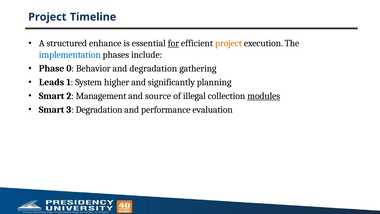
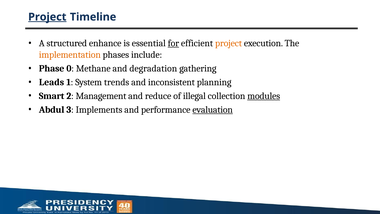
Project at (47, 17) underline: none -> present
implementation colour: blue -> orange
Behavior: Behavior -> Methane
higher: higher -> trends
significantly: significantly -> inconsistent
source: source -> reduce
Smart at (52, 109): Smart -> Abdul
3 Degradation: Degradation -> Implements
evaluation underline: none -> present
